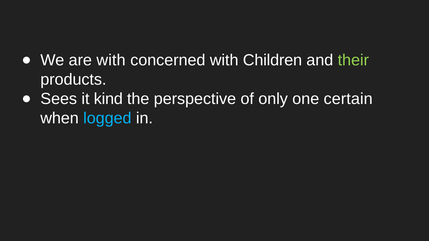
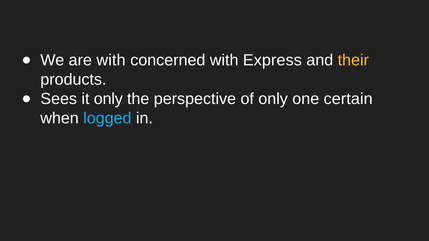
Children: Children -> Express
their colour: light green -> yellow
it kind: kind -> only
